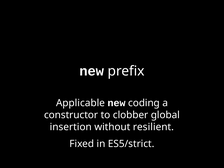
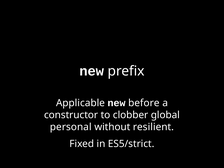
coding: coding -> before
insertion: insertion -> personal
